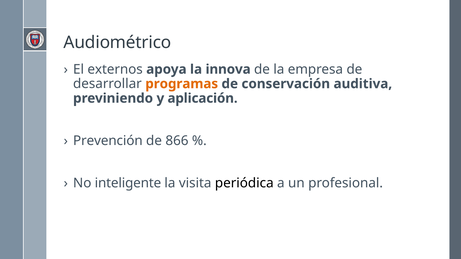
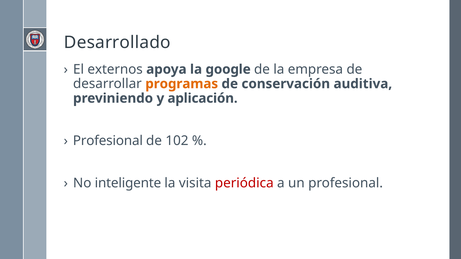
Audiométrico: Audiométrico -> Desarrollado
innova: innova -> google
Prevención at (108, 141): Prevención -> Profesional
866: 866 -> 102
periódica colour: black -> red
